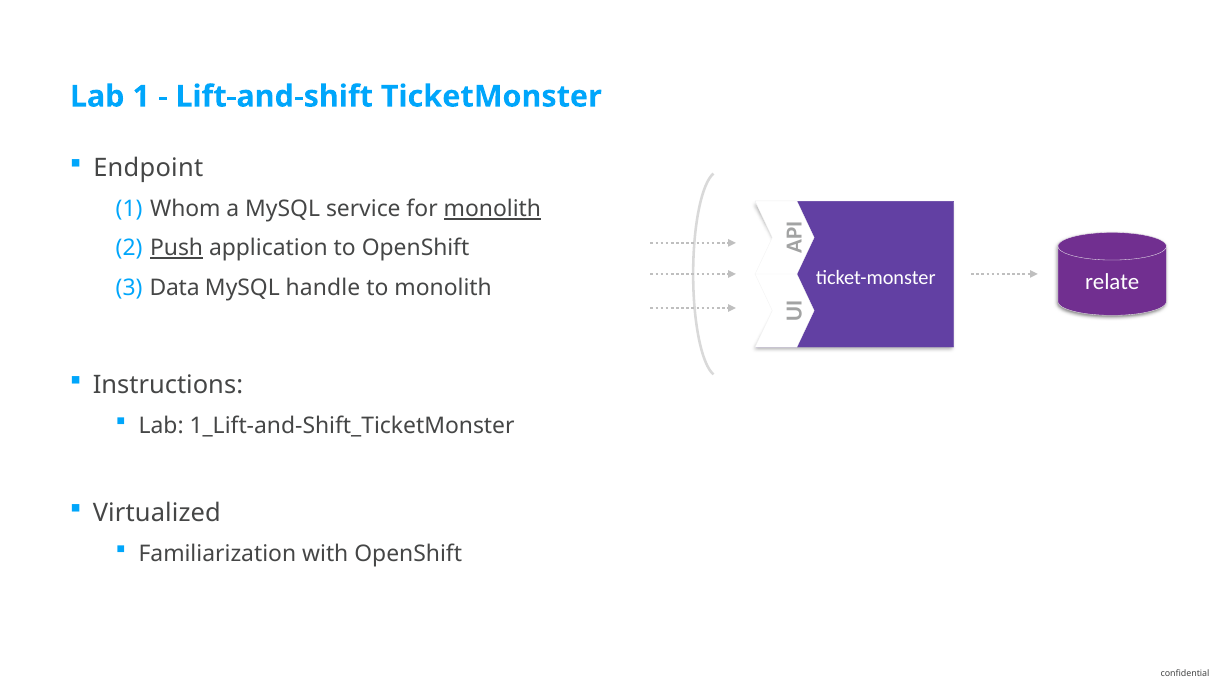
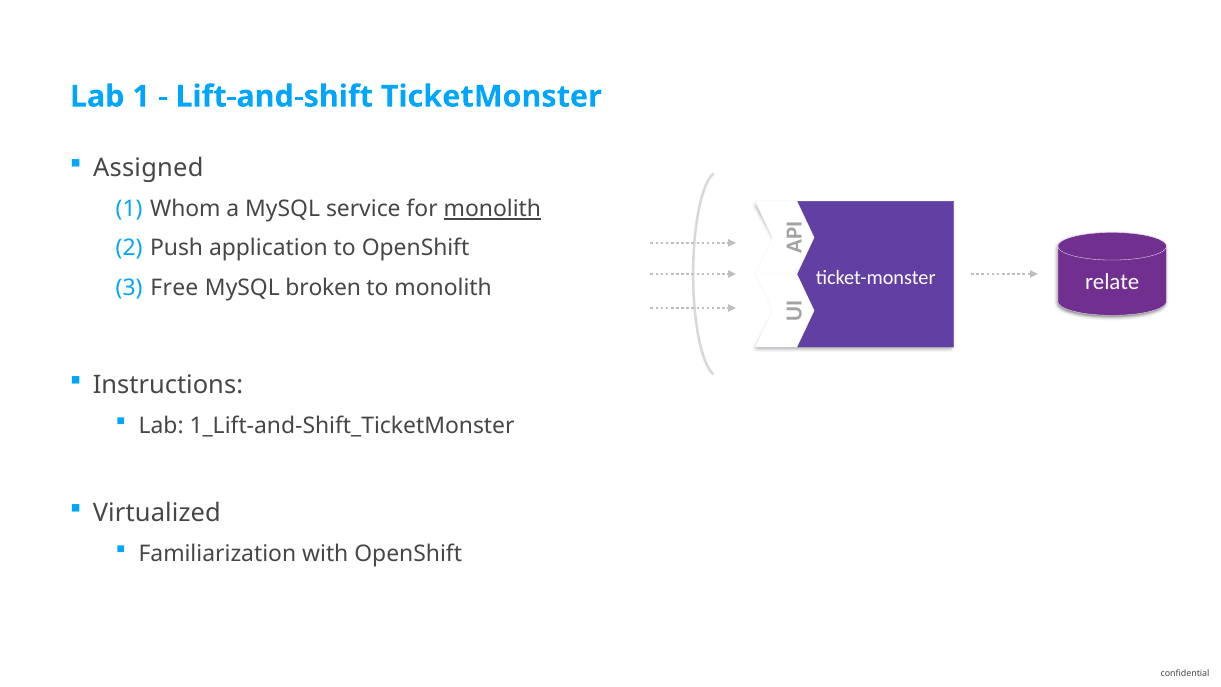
Endpoint: Endpoint -> Assigned
Push underline: present -> none
Data: Data -> Free
handle: handle -> broken
